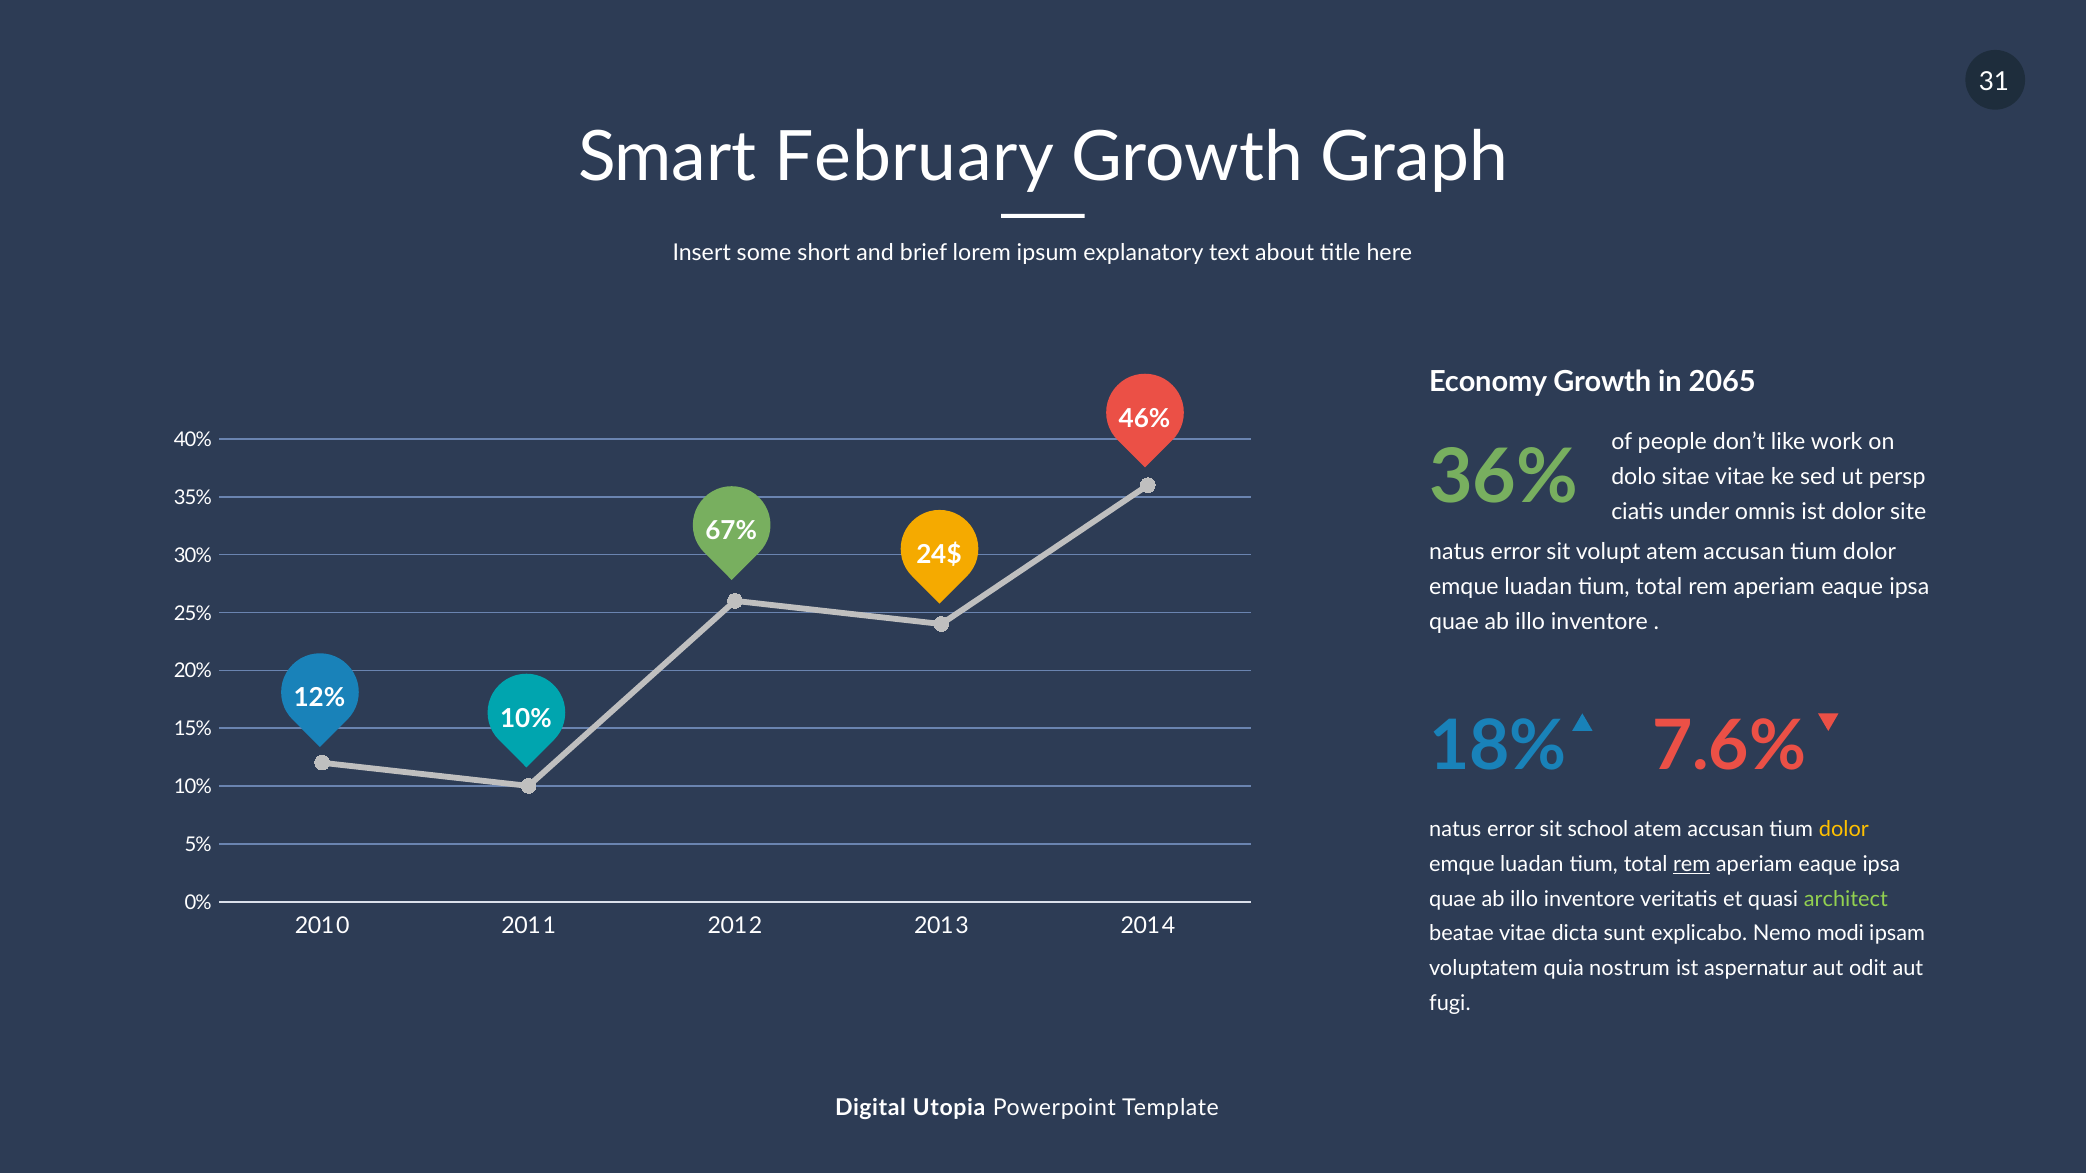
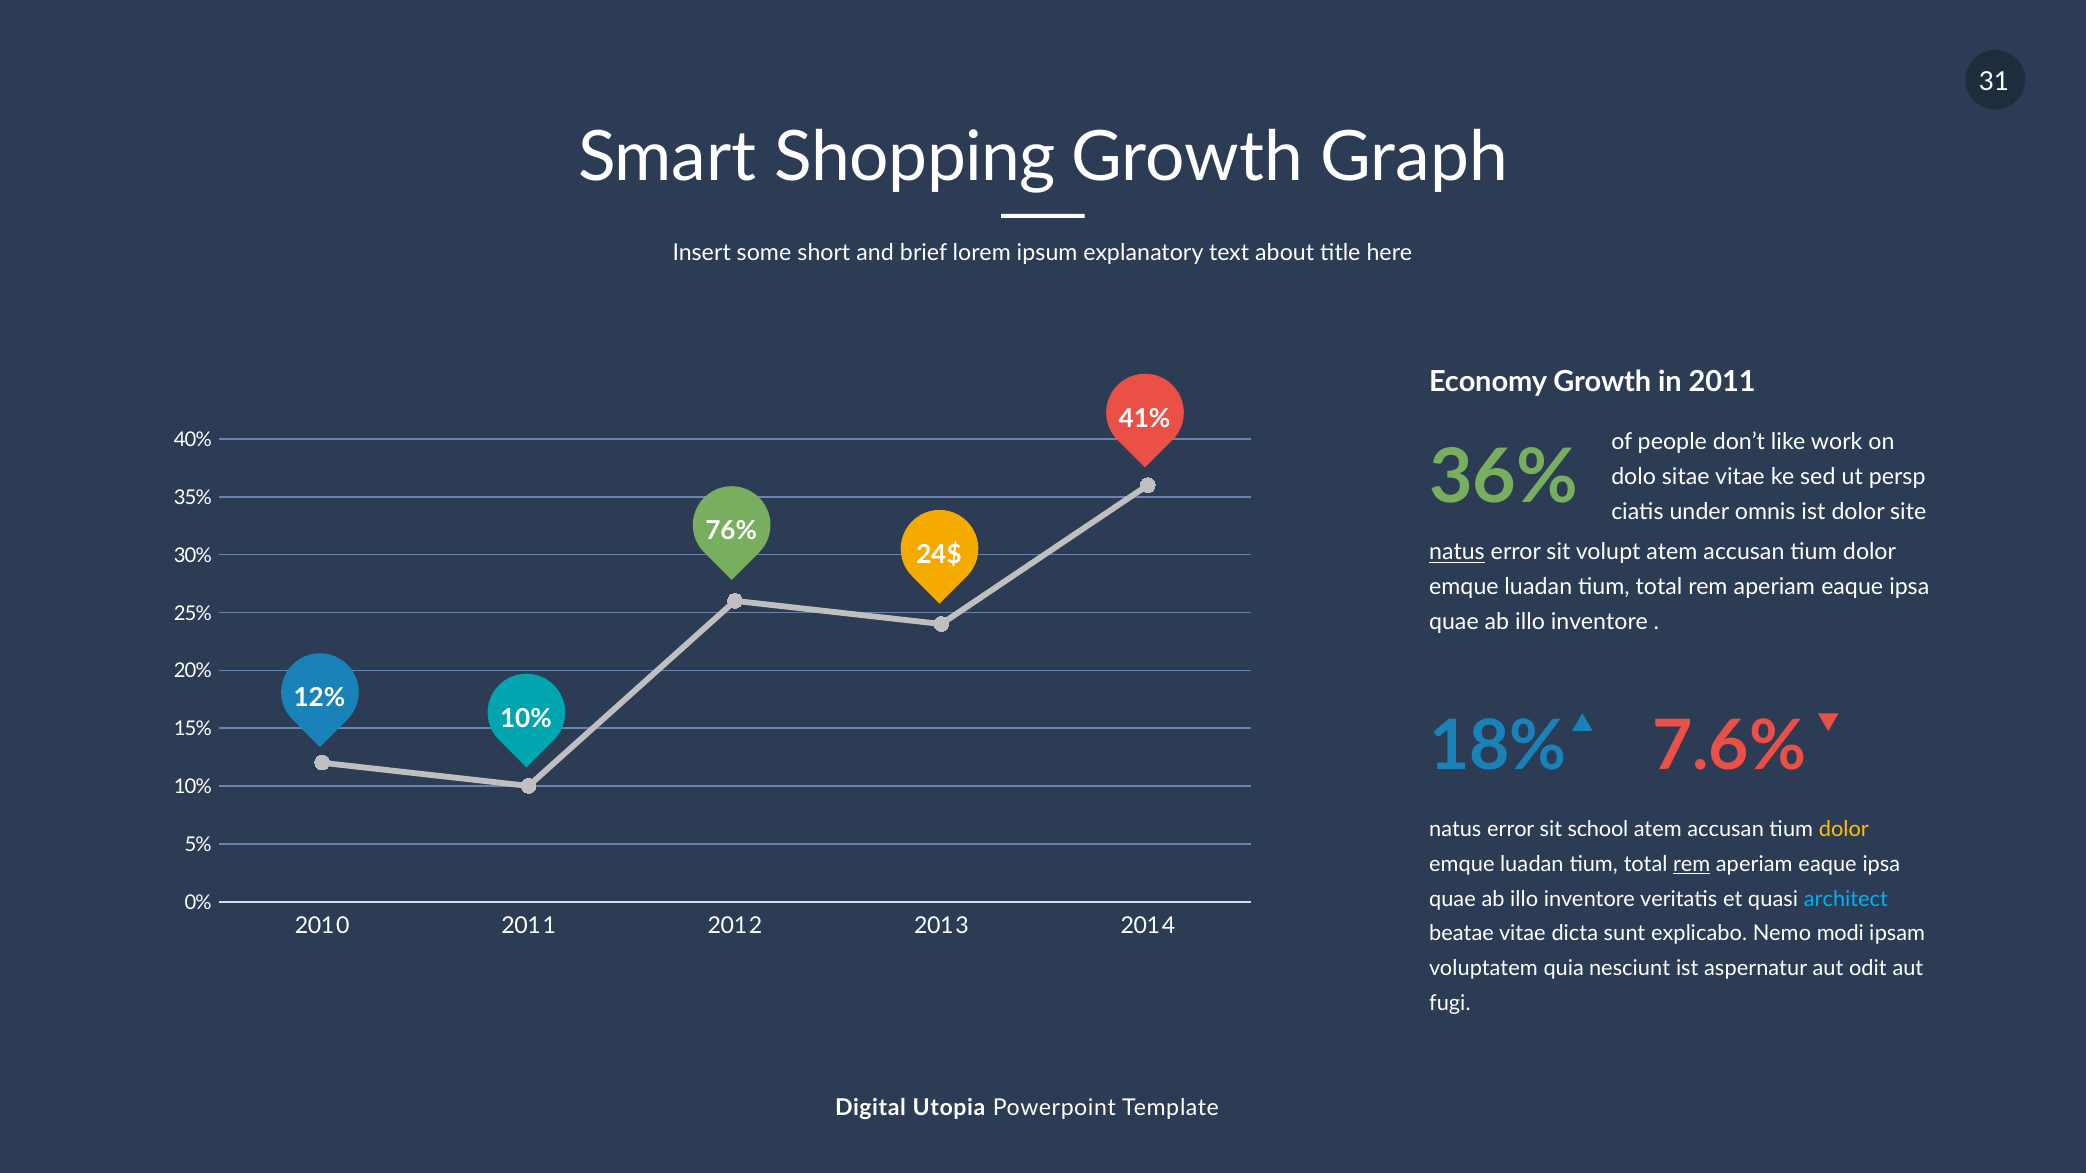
February: February -> Shopping
in 2065: 2065 -> 2011
46%: 46% -> 41%
67%: 67% -> 76%
natus at (1457, 552) underline: none -> present
architect colour: light green -> light blue
nostrum: nostrum -> nesciunt
